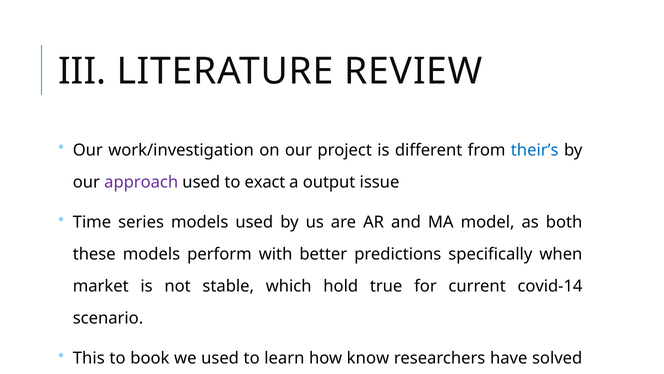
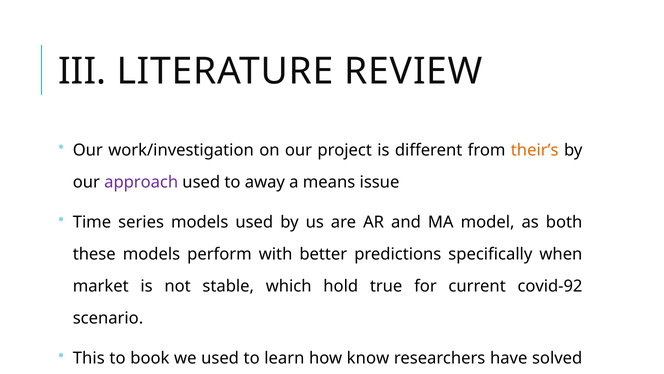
their’s colour: blue -> orange
exact: exact -> away
output: output -> means
covid-14: covid-14 -> covid-92
